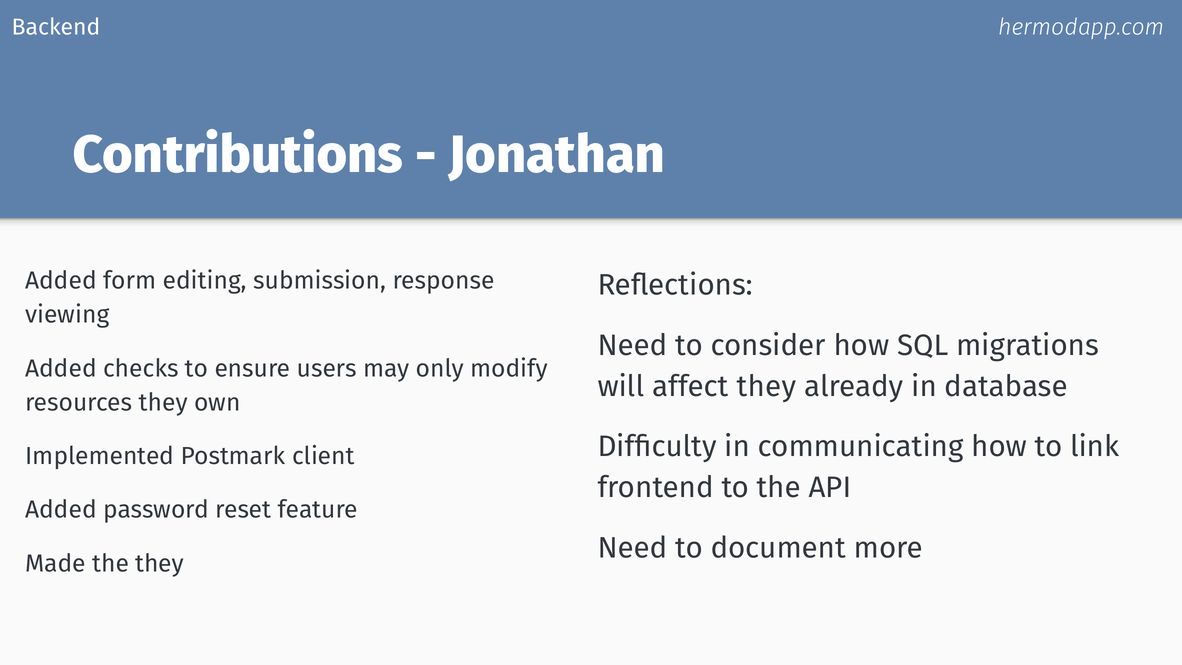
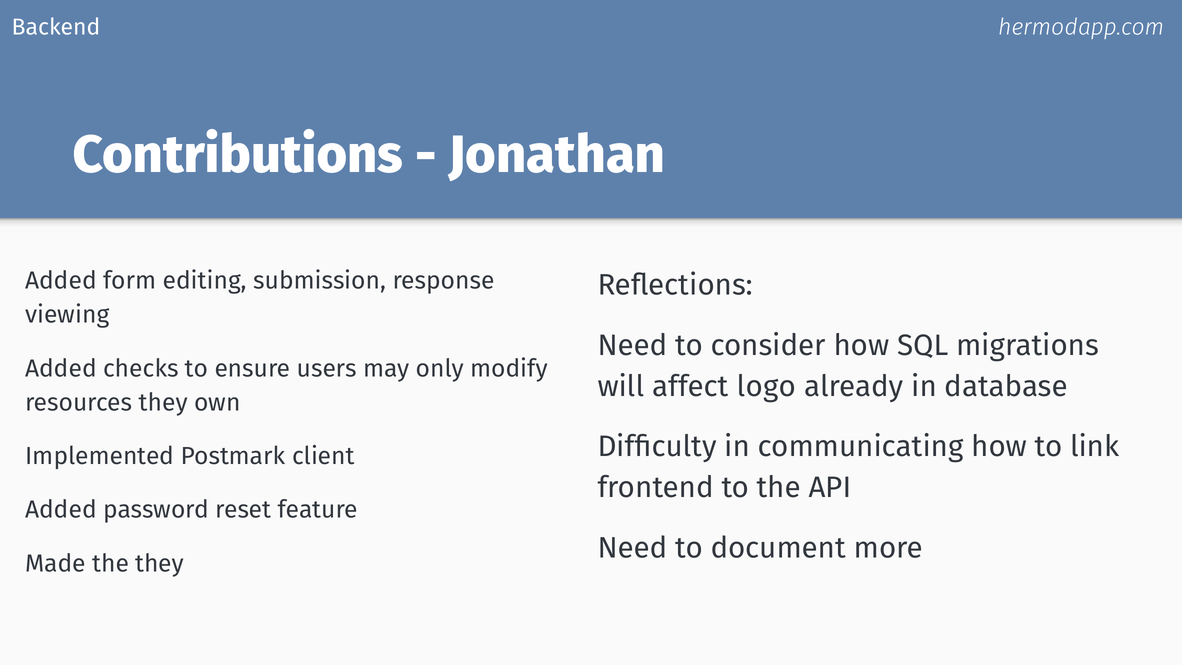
affect they: they -> logo
